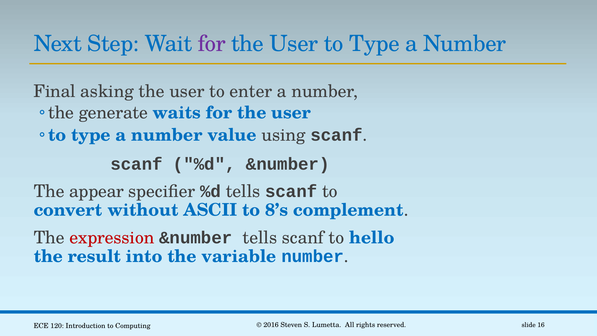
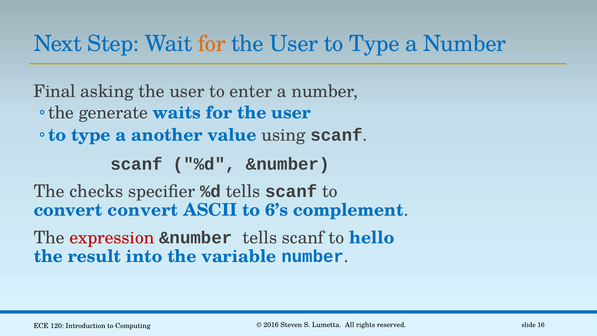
for at (212, 44) colour: purple -> orange
number at (167, 135): number -> another
appear: appear -> checks
convert without: without -> convert
8’s: 8’s -> 6’s
